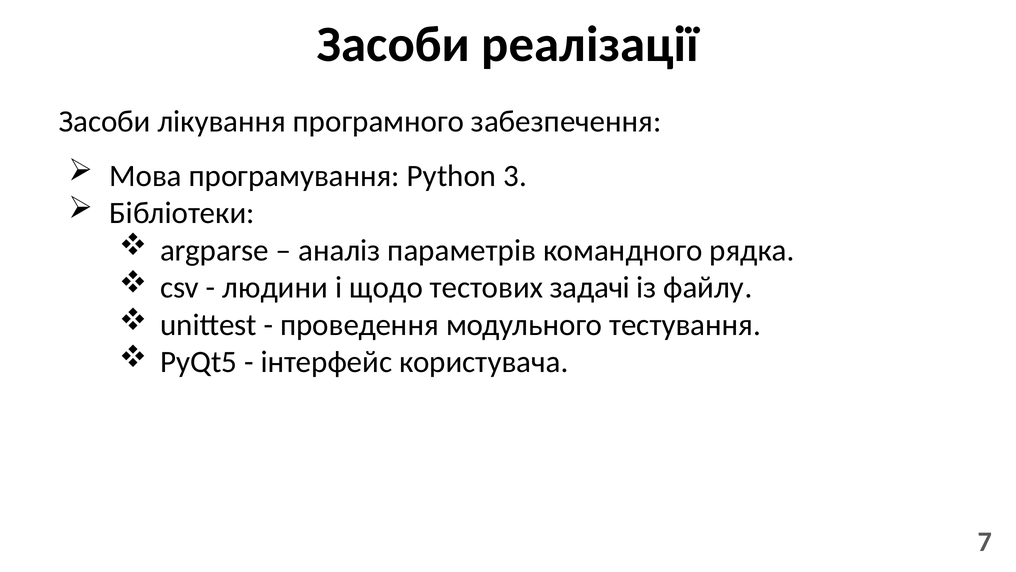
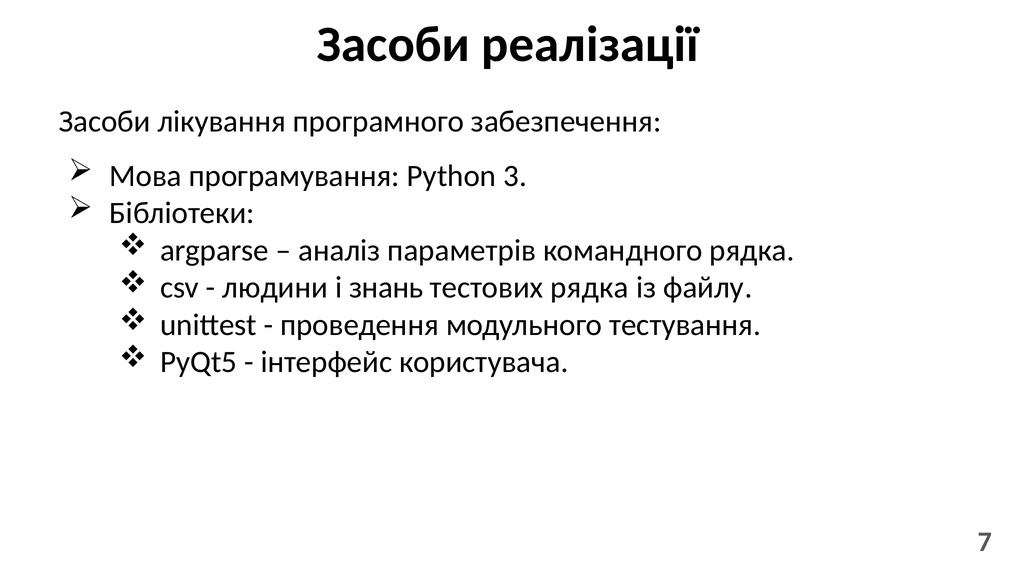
щодо: щодо -> знань
тестових задачі: задачі -> рядка
